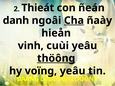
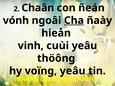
Thieát: Thieát -> Chaân
danh: danh -> vónh
thöông underline: present -> none
